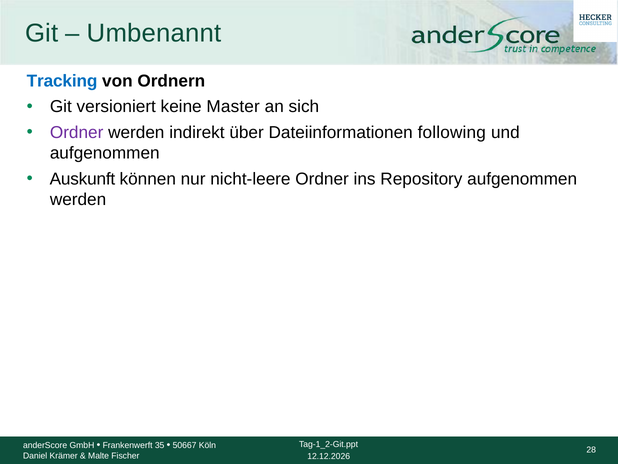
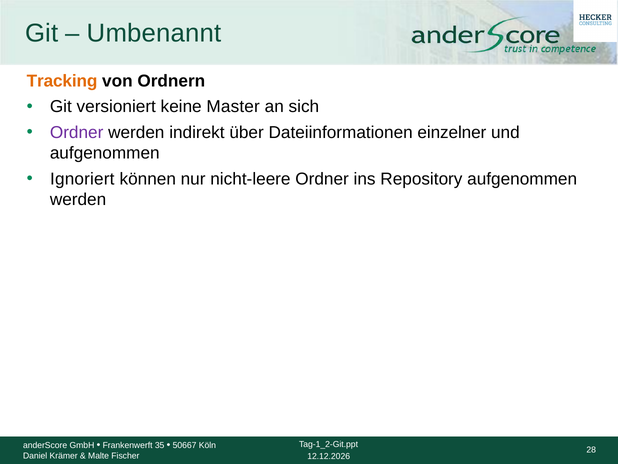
Tracking colour: blue -> orange
following: following -> einzelner
Auskunft: Auskunft -> Ignoriert
